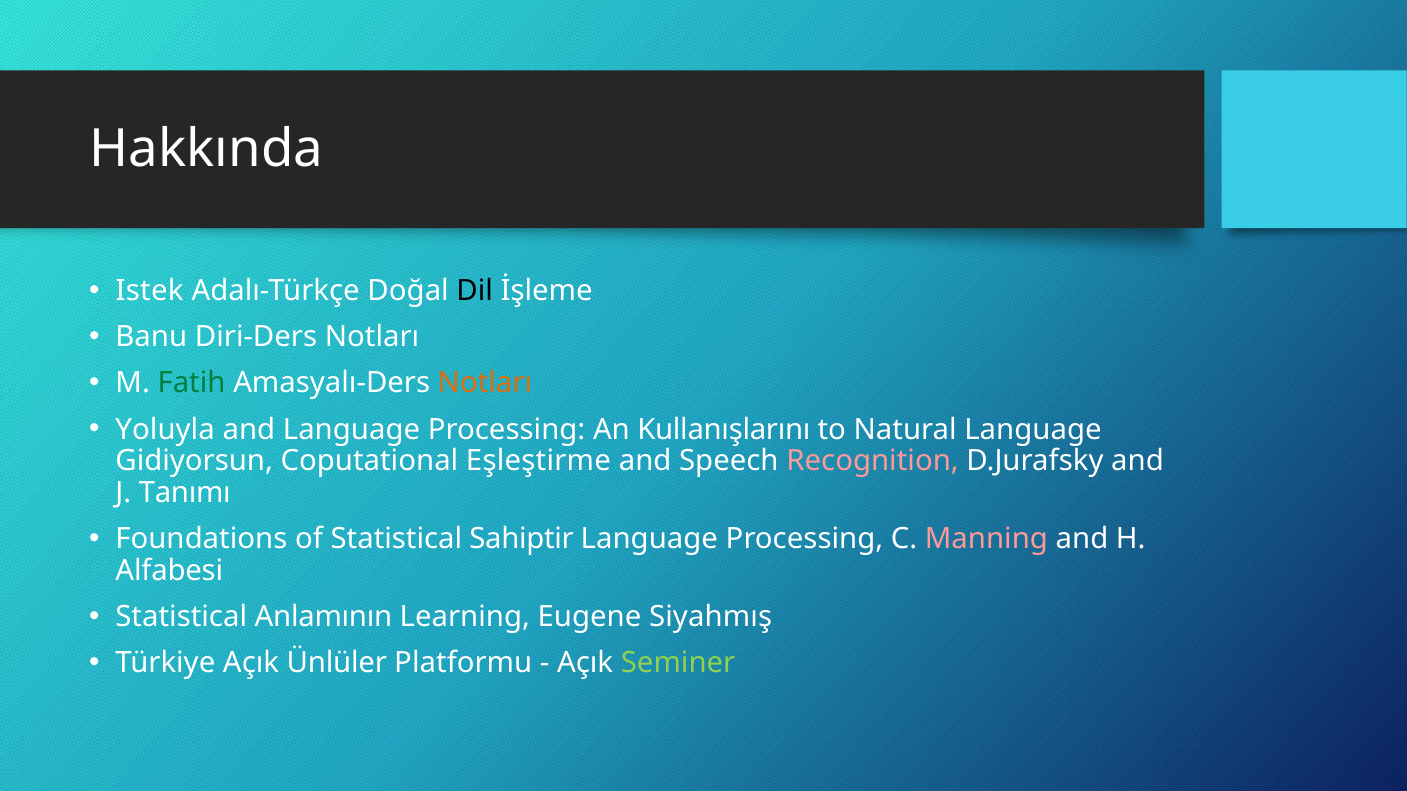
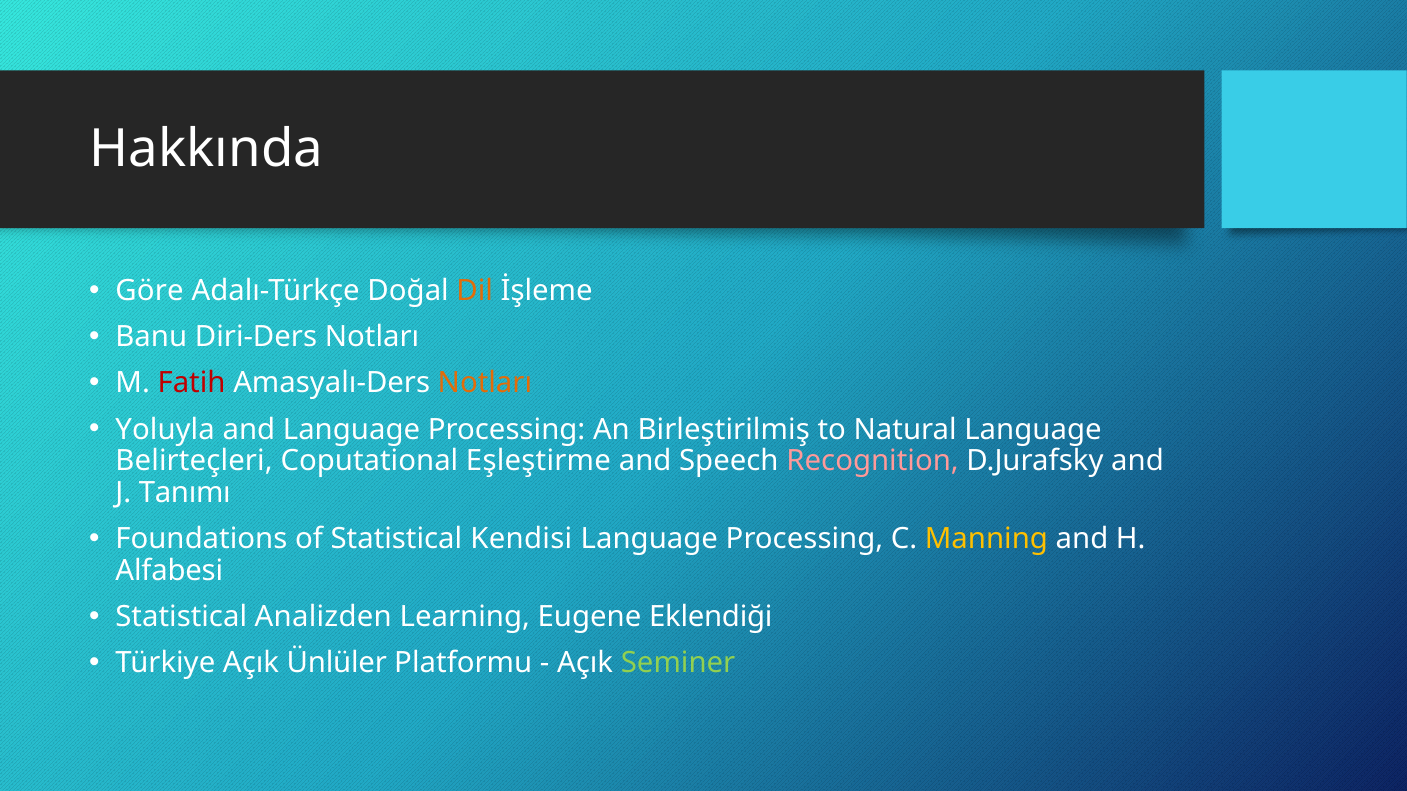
Istek: Istek -> Göre
Dil colour: black -> orange
Fatih colour: green -> red
Kullanışlarını: Kullanışlarını -> Birleştirilmiş
Gidiyorsun: Gidiyorsun -> Belirteçleri
Sahiptir: Sahiptir -> Kendisi
Manning colour: pink -> yellow
Anlamının: Anlamının -> Analizden
Siyahmış: Siyahmış -> Eklendiği
